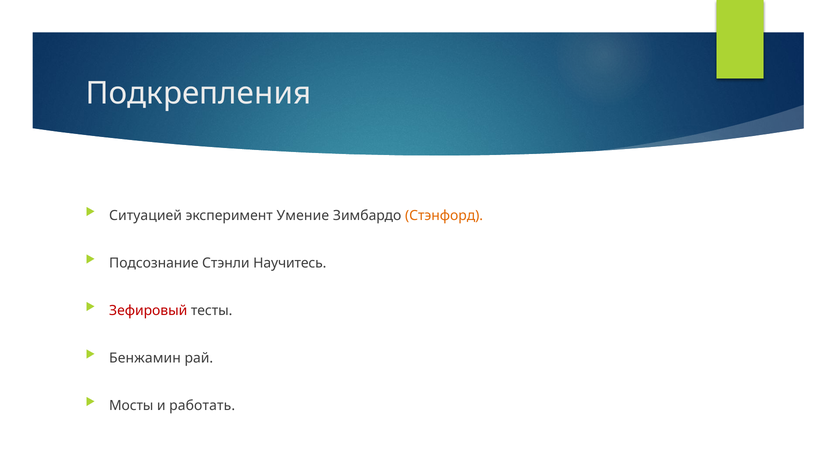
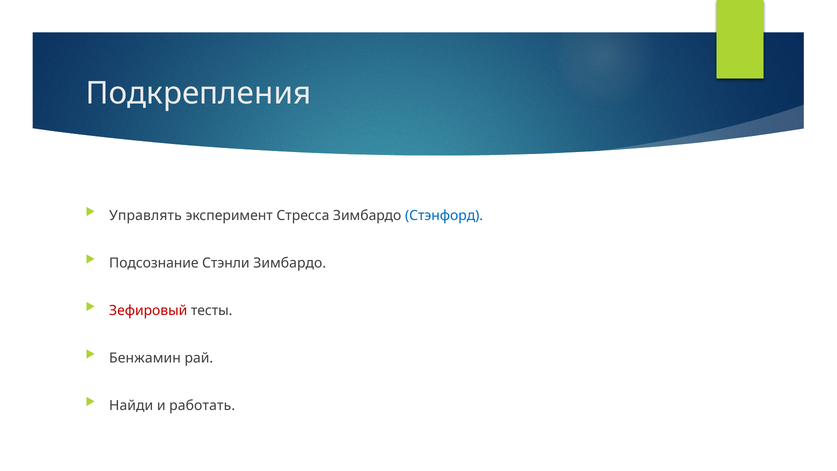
Ситуацией: Ситуацией -> Управлять
Умение: Умение -> Стресса
Стэнфорд colour: orange -> blue
Стэнли Научитесь: Научитесь -> Зимбардо
Мосты: Мосты -> Найди
